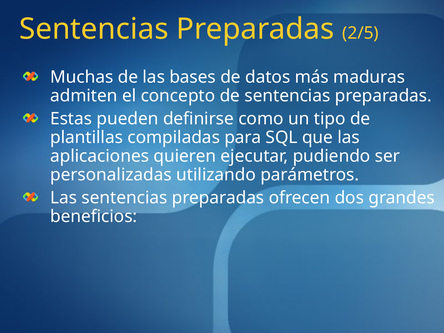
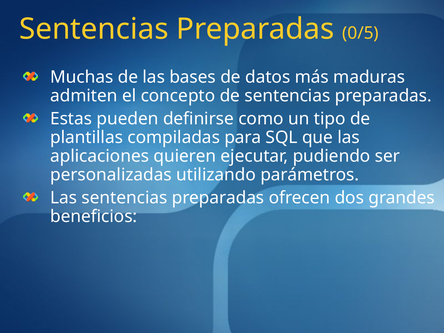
2/5: 2/5 -> 0/5
